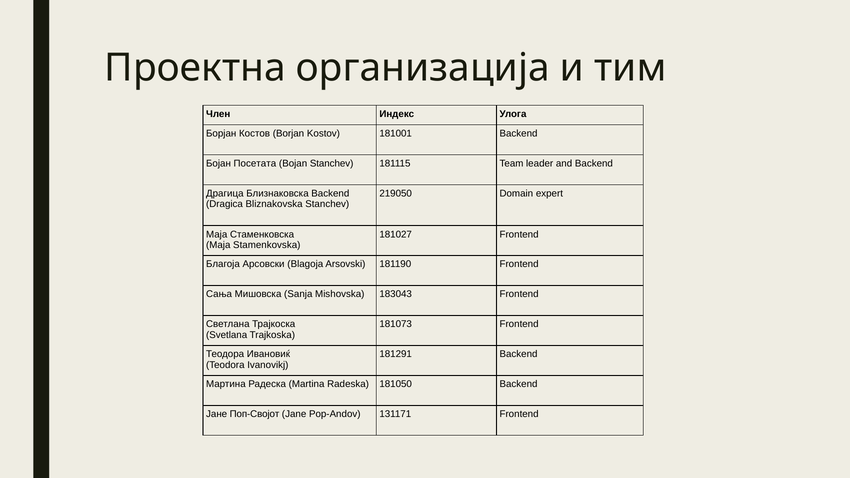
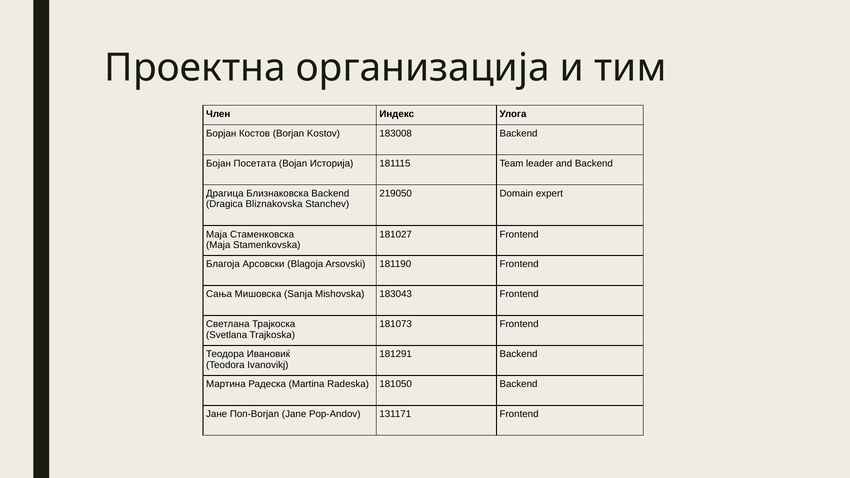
181001: 181001 -> 183008
Bojan Stanchev: Stanchev -> Историја
Поп-Својот: Поп-Својот -> Поп-Borjan
